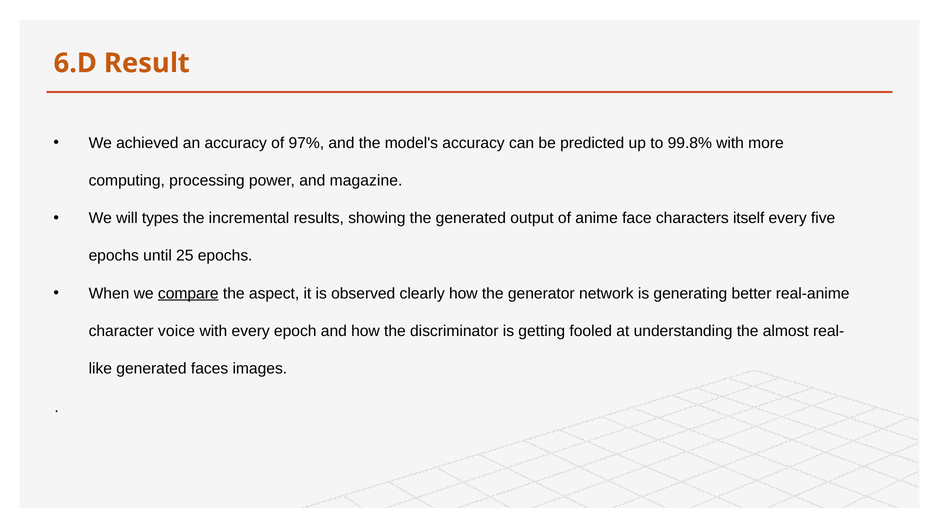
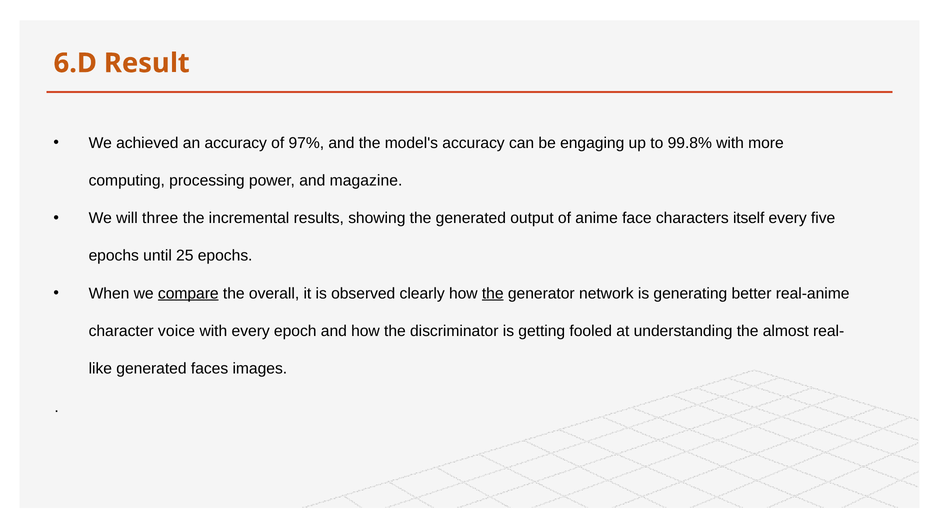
predicted: predicted -> engaging
types: types -> three
aspect: aspect -> overall
the at (493, 293) underline: none -> present
